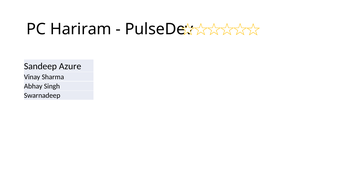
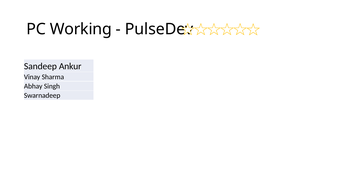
Hariram: Hariram -> Working
Azure: Azure -> Ankur
